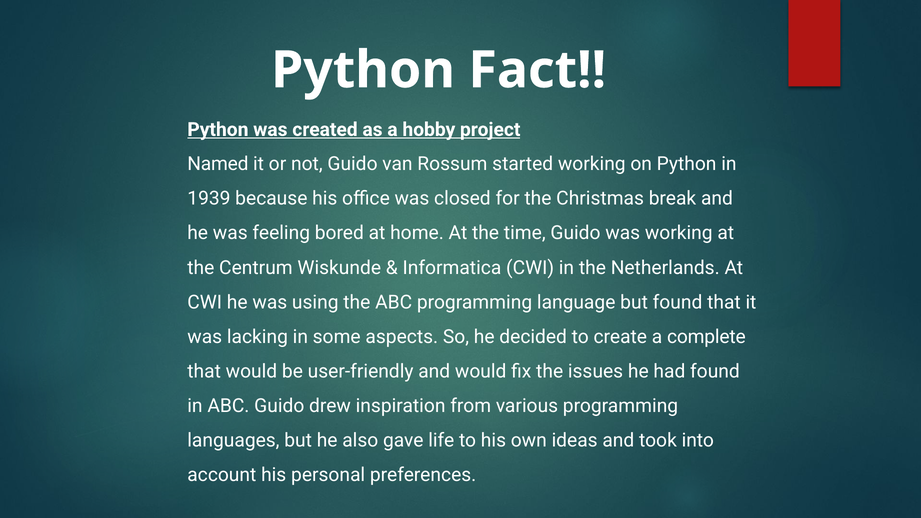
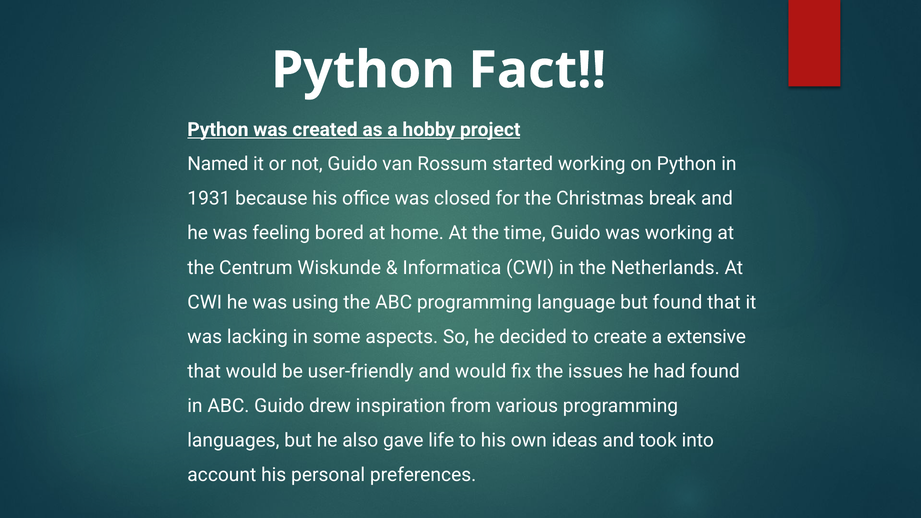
1939: 1939 -> 1931
complete: complete -> extensive
